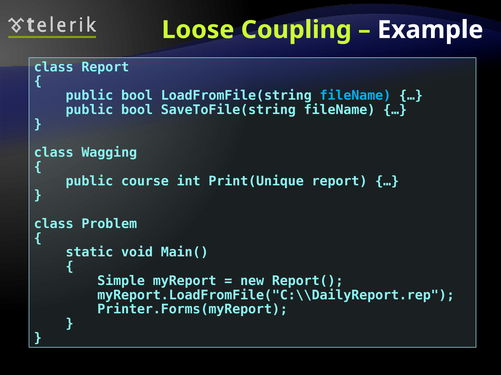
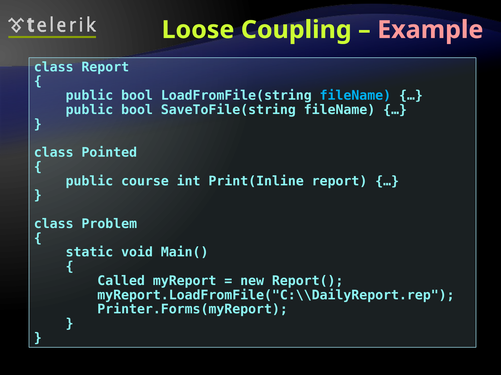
Example colour: white -> pink
Wagging: Wagging -> Pointed
Print(Unique: Print(Unique -> Print(Inline
Simple: Simple -> Called
